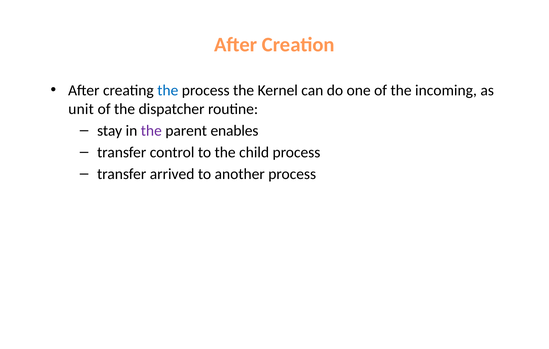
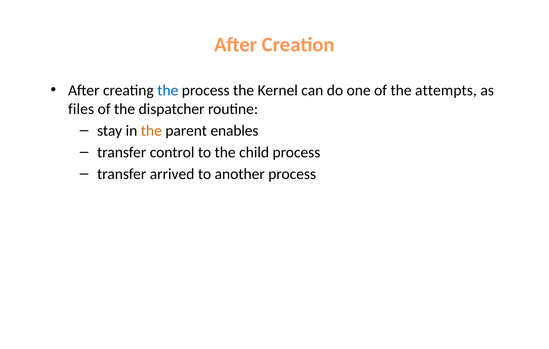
incoming: incoming -> attempts
unit: unit -> files
the at (151, 130) colour: purple -> orange
